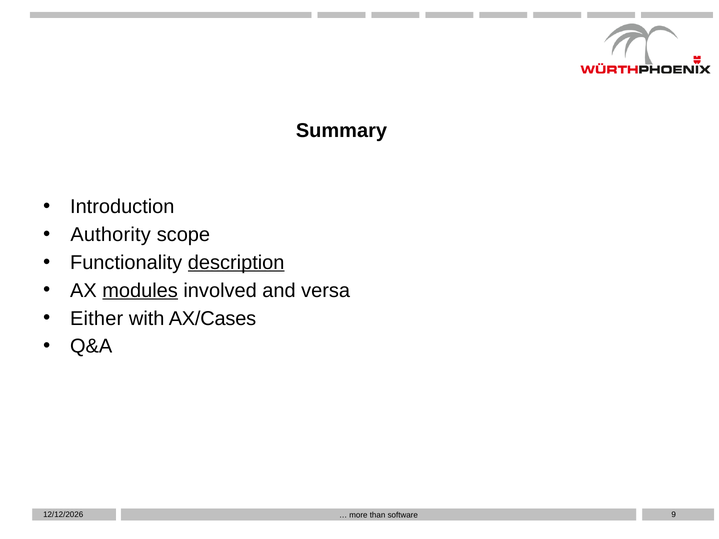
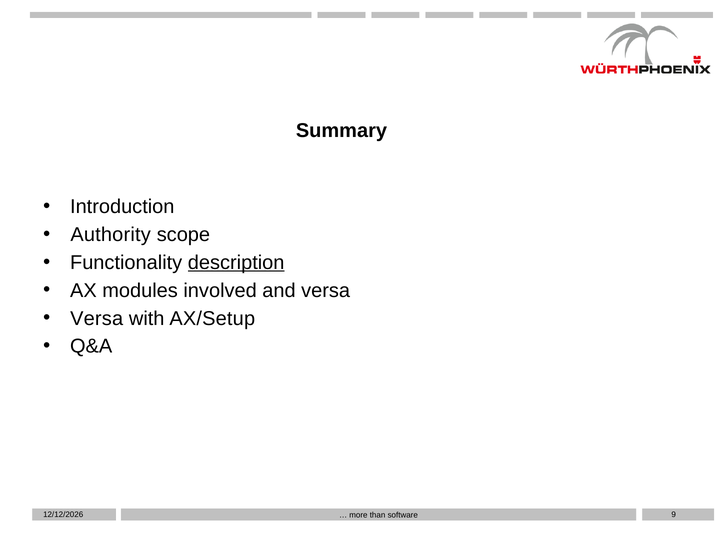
modules underline: present -> none
Either at (97, 319): Either -> Versa
AX/Cases: AX/Cases -> AX/Setup
